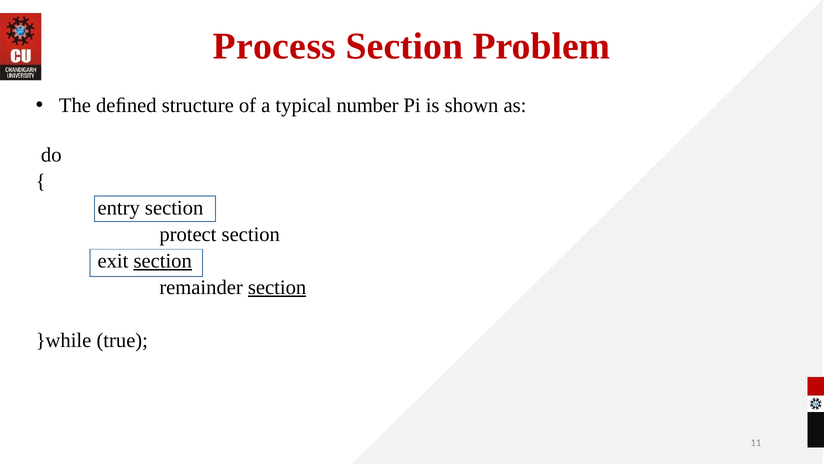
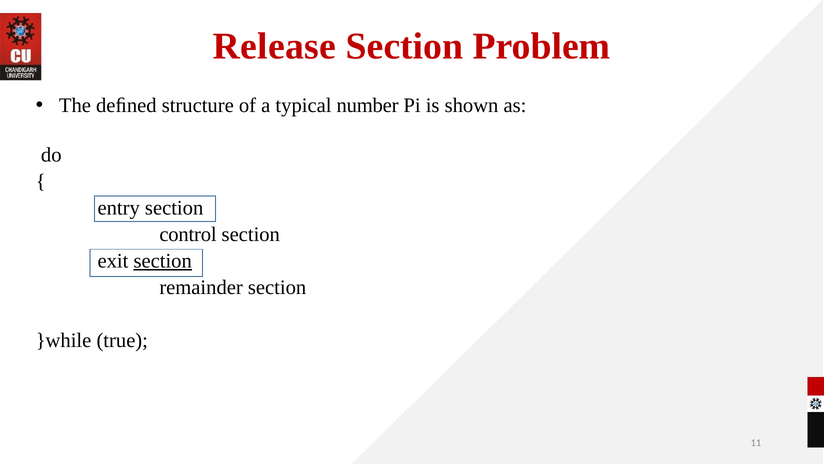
Process: Process -> Release
protect: protect -> control
section at (277, 287) underline: present -> none
